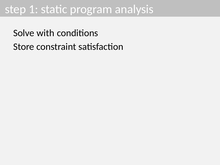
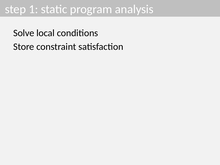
with: with -> local
